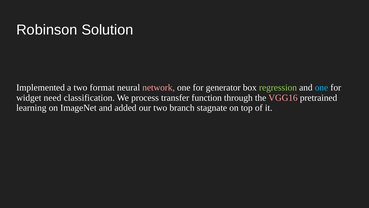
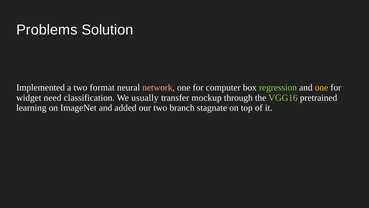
Robinson: Robinson -> Problems
generator: generator -> computer
one at (321, 87) colour: light blue -> yellow
process: process -> usually
function: function -> mockup
VGG16 colour: pink -> light green
